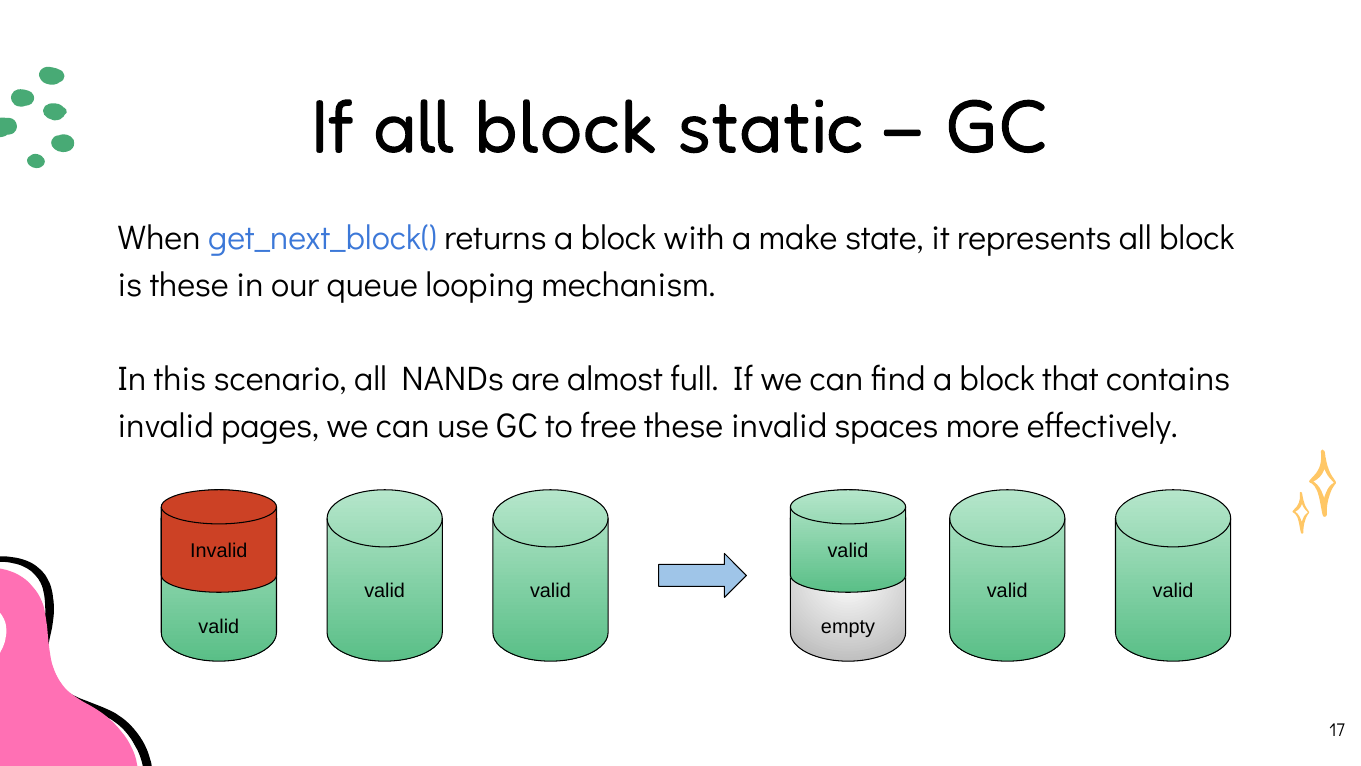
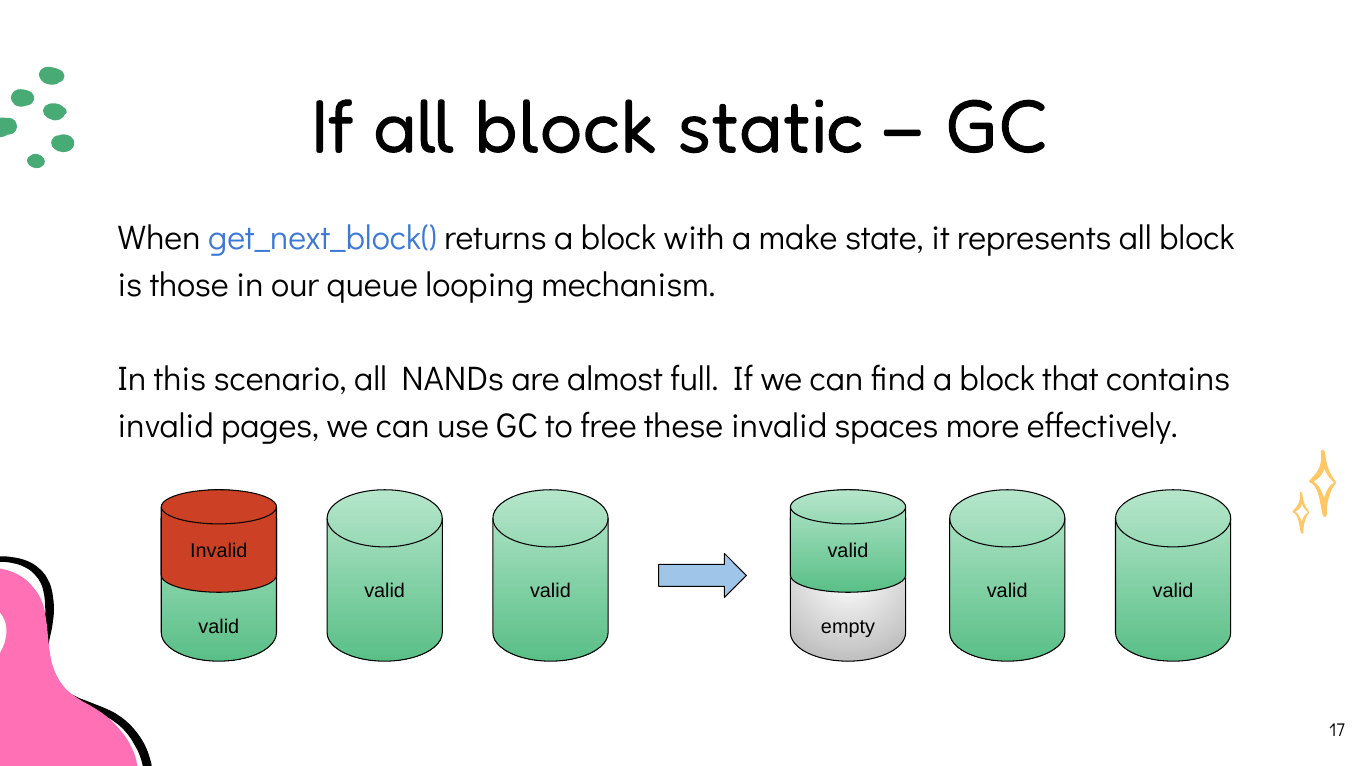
is these: these -> those
